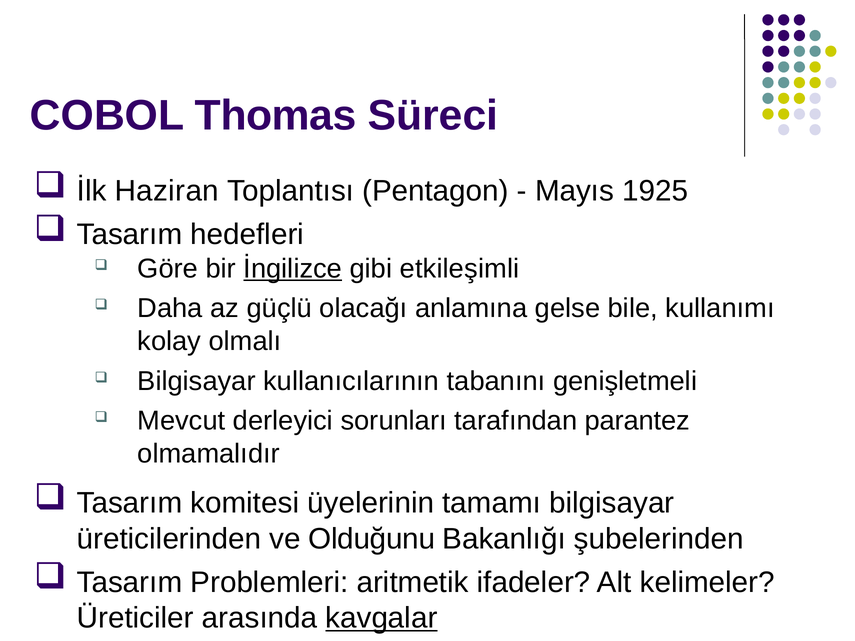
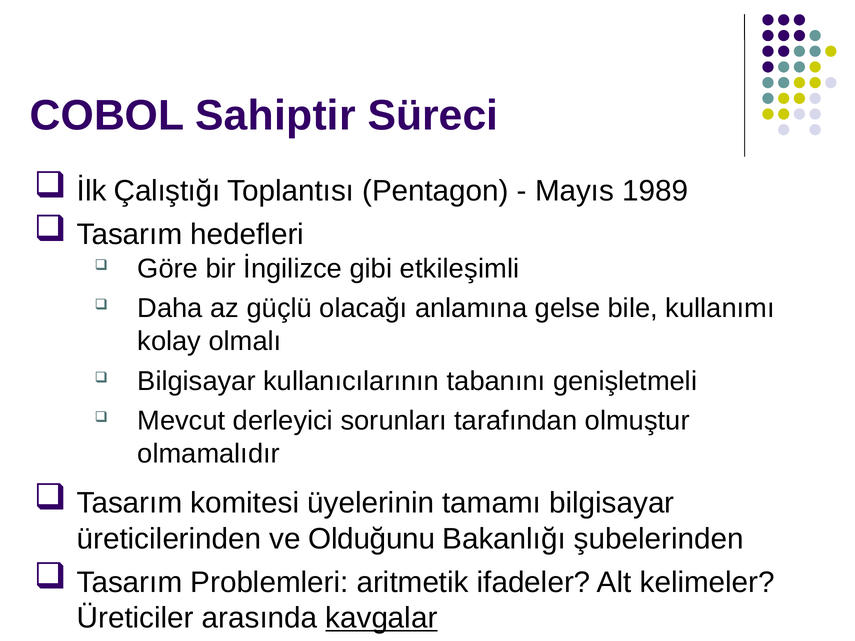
Thomas: Thomas -> Sahiptir
Haziran: Haziran -> Çalıştığı
1925: 1925 -> 1989
İngilizce underline: present -> none
parantez: parantez -> olmuştur
